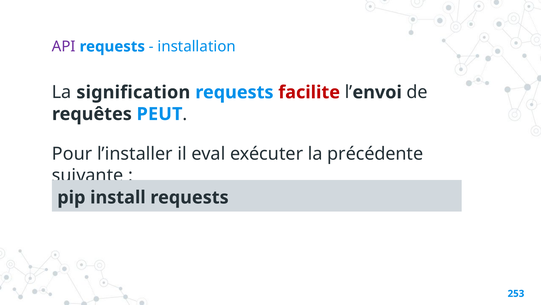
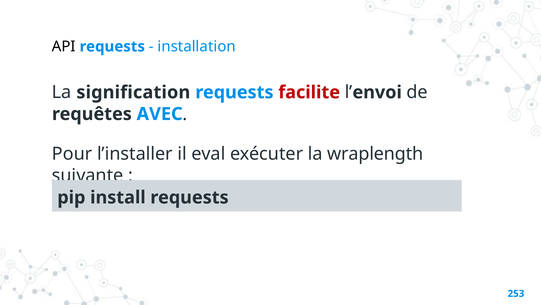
API colour: purple -> black
PEUT: PEUT -> AVEC
précédente: précédente -> wraplength
